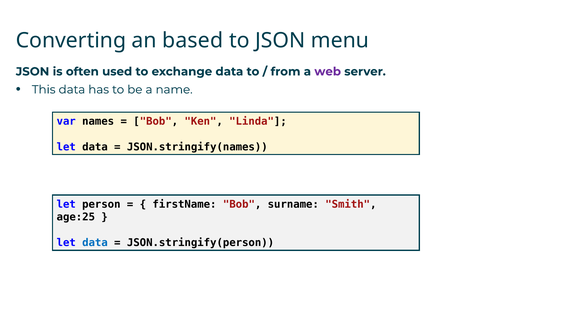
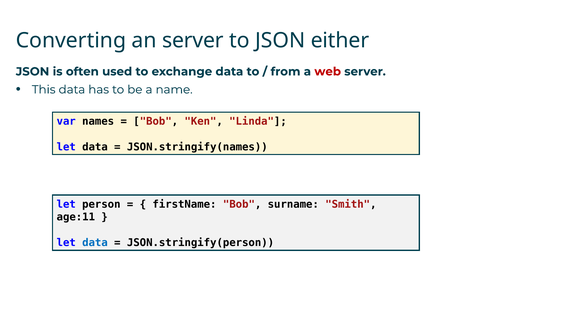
an based: based -> server
menu: menu -> either
web colour: purple -> red
age:25: age:25 -> age:11
